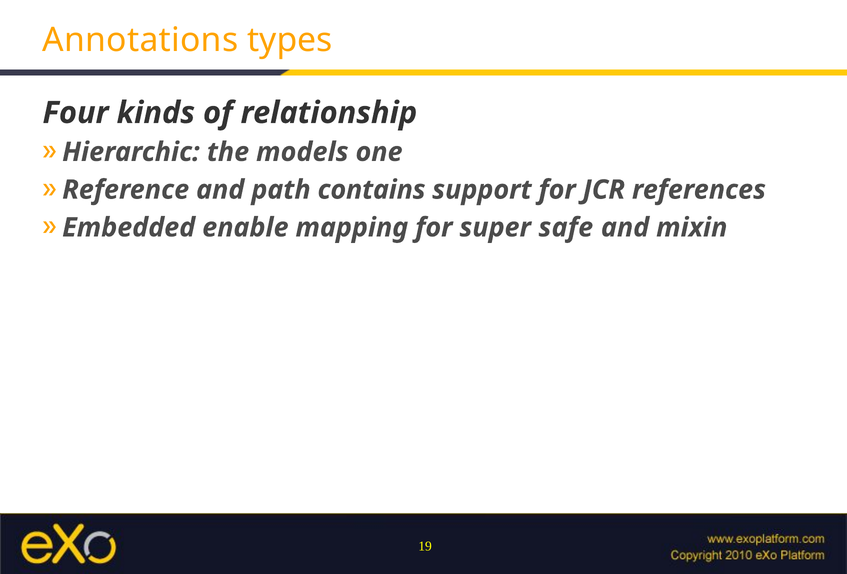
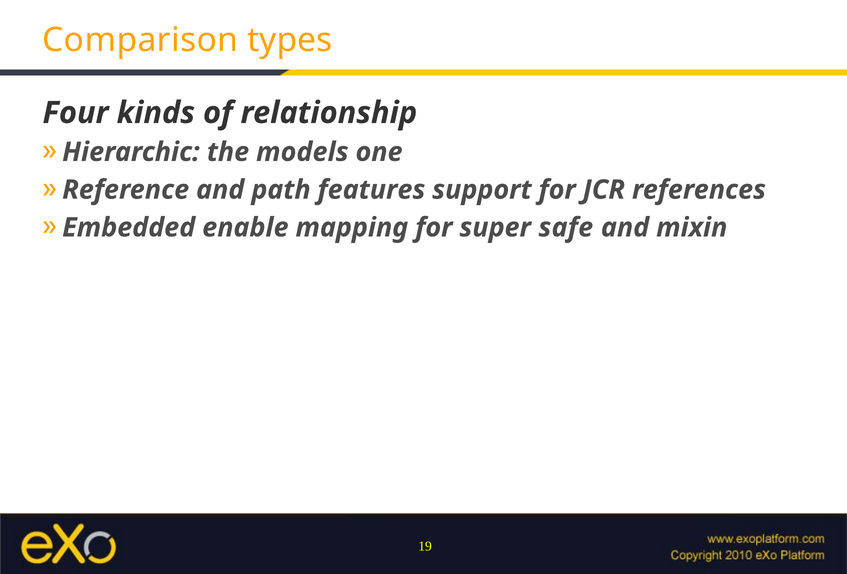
Annotations: Annotations -> Comparison
contains: contains -> features
